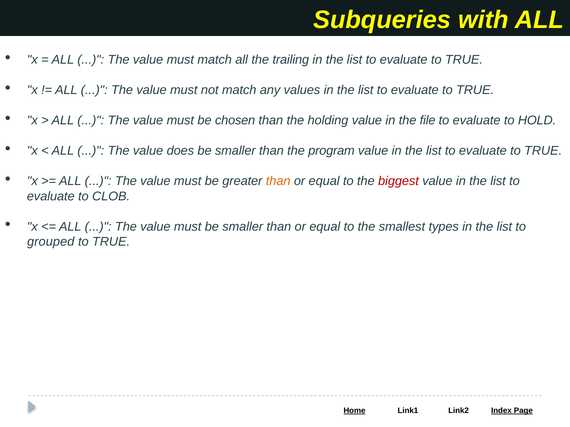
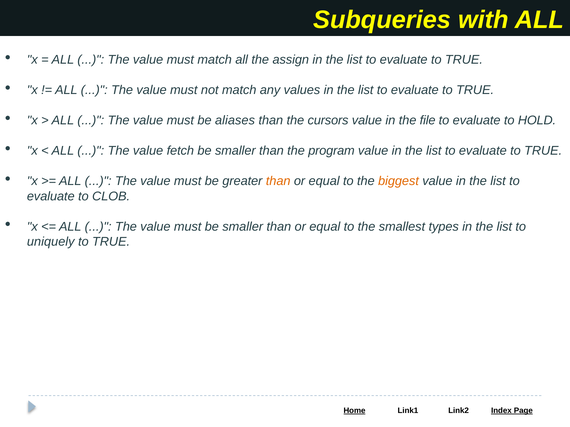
trailing: trailing -> assign
chosen: chosen -> aliases
holding: holding -> cursors
does: does -> fetch
biggest colour: red -> orange
grouped: grouped -> uniquely
